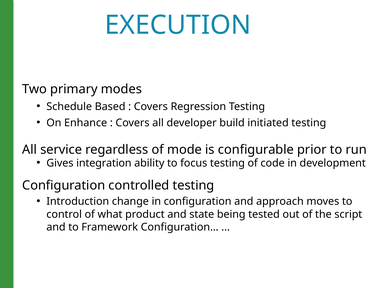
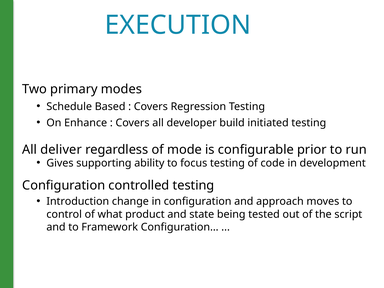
service: service -> deliver
integration: integration -> supporting
